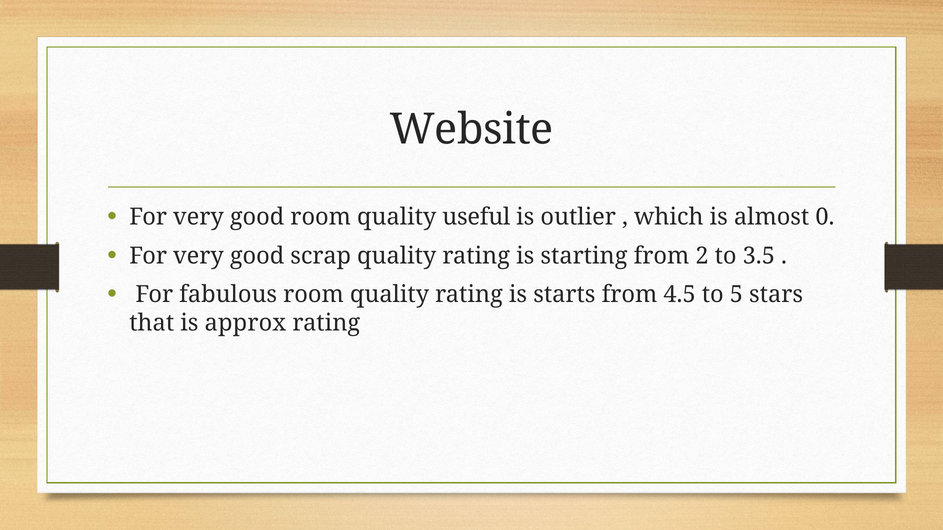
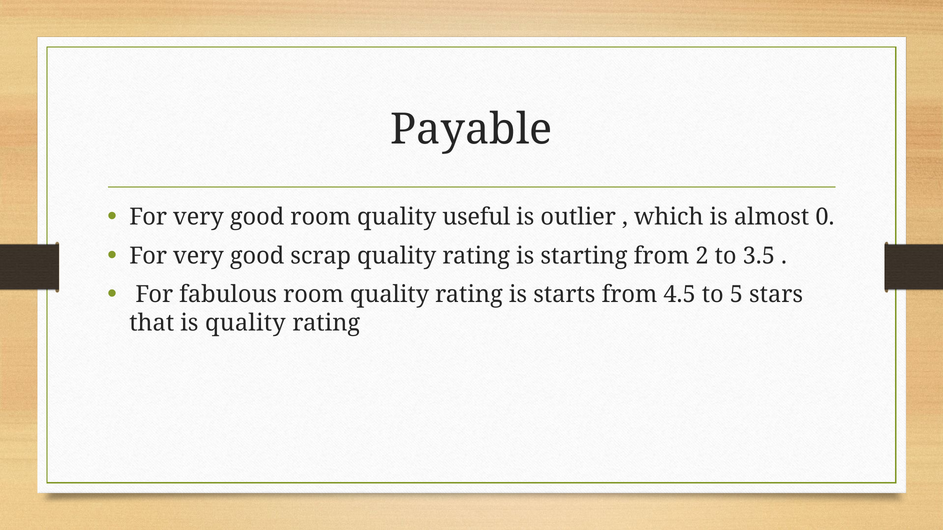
Website: Website -> Payable
is approx: approx -> quality
